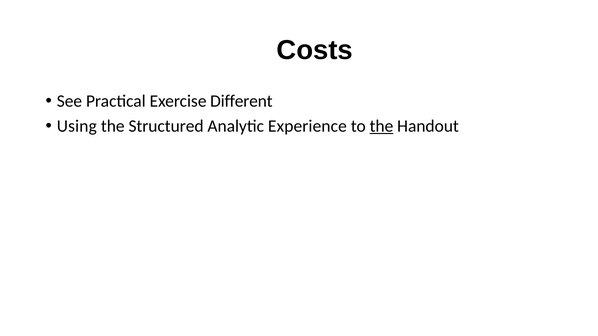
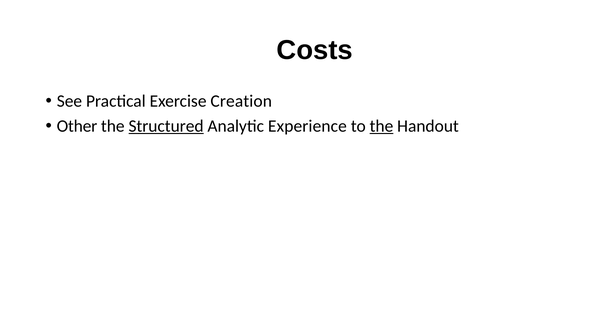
Different: Different -> Creation
Using: Using -> Other
Structured underline: none -> present
